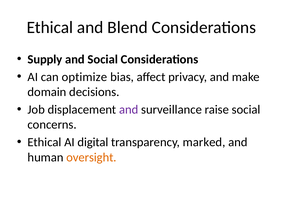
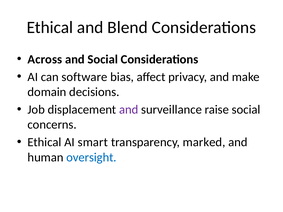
Supply: Supply -> Across
optimize: optimize -> software
digital: digital -> smart
oversight colour: orange -> blue
